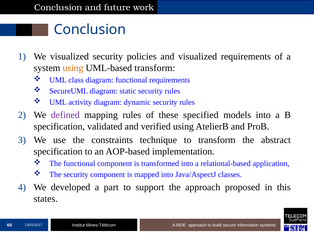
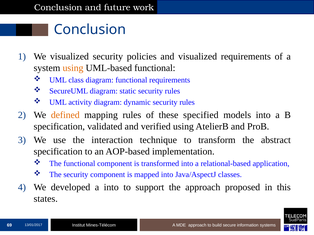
UML-based transform: transform -> functional
defined colour: purple -> orange
constraints: constraints -> interaction
a part: part -> into
